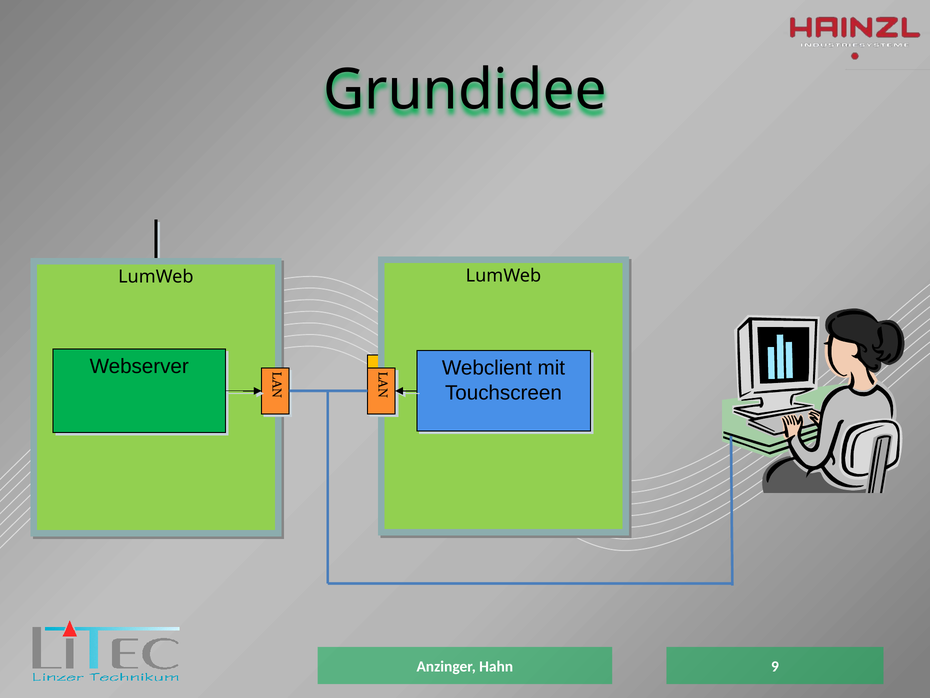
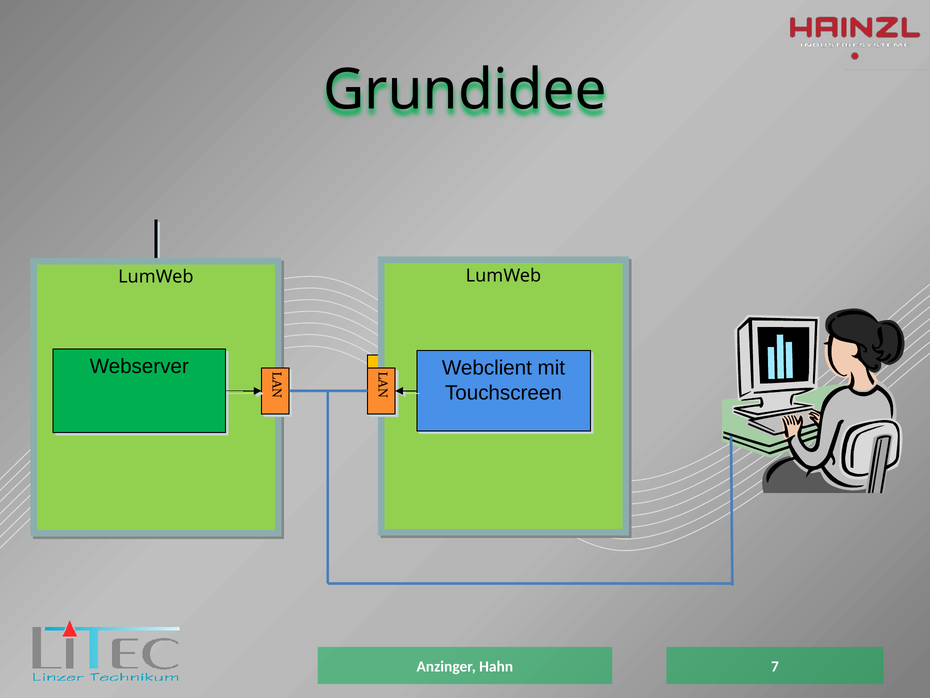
9: 9 -> 7
